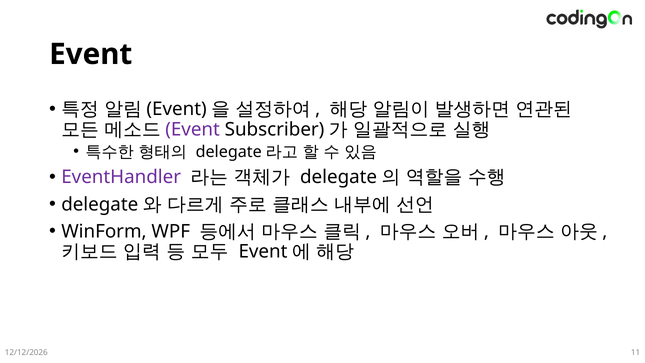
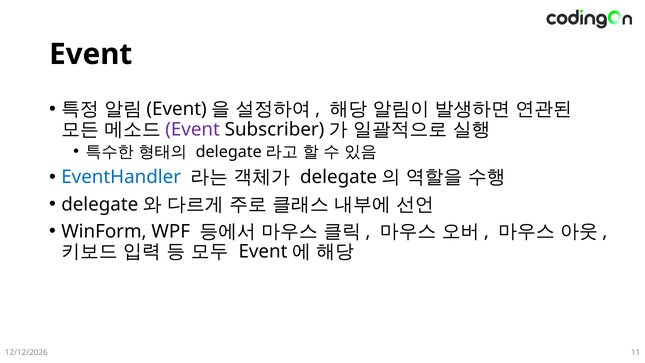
EventHandler colour: purple -> blue
